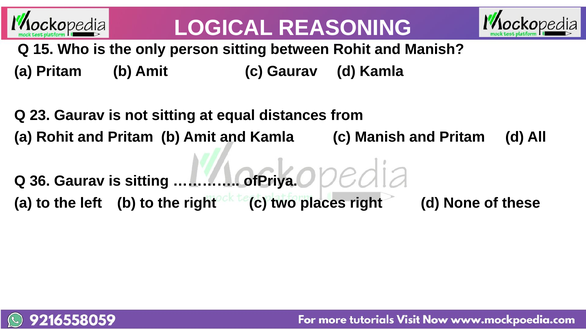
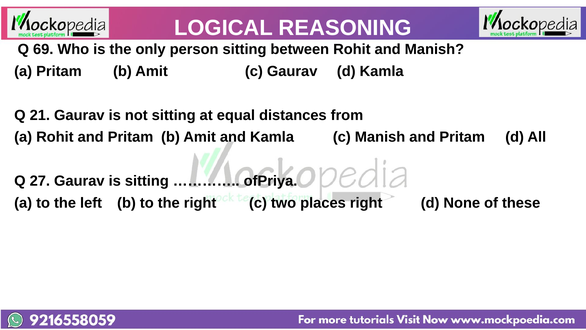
15: 15 -> 69
23: 23 -> 21
36: 36 -> 27
